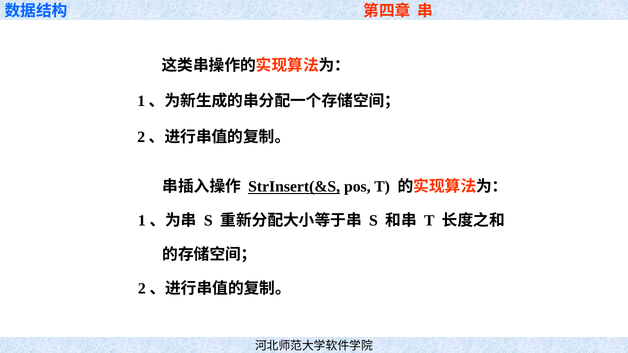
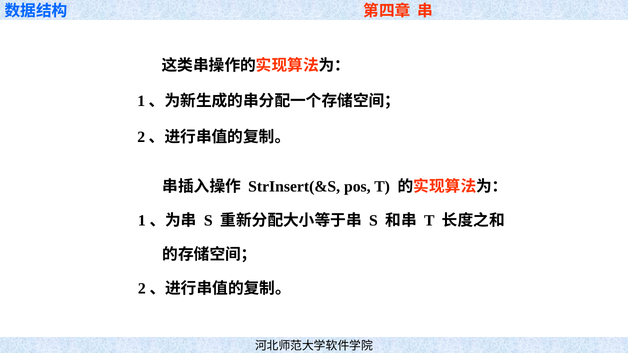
StrInsert(&S underline: present -> none
